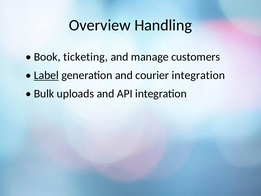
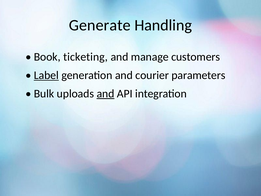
Overview: Overview -> Generate
courier integration: integration -> parameters
and at (105, 94) underline: none -> present
